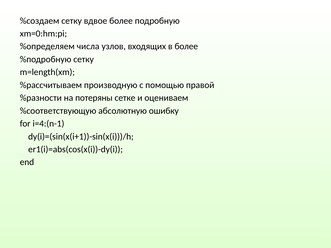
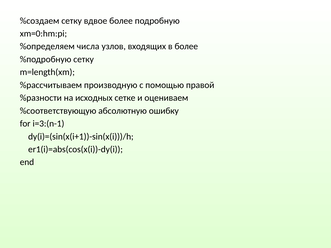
потеряны: потеряны -> исходных
i=4:(n-1: i=4:(n-1 -> i=3:(n-1
